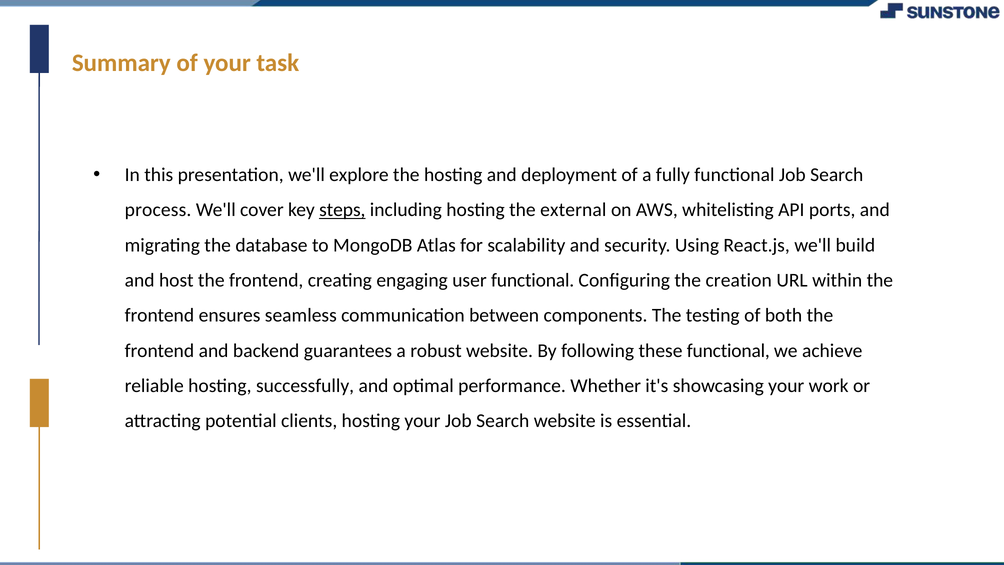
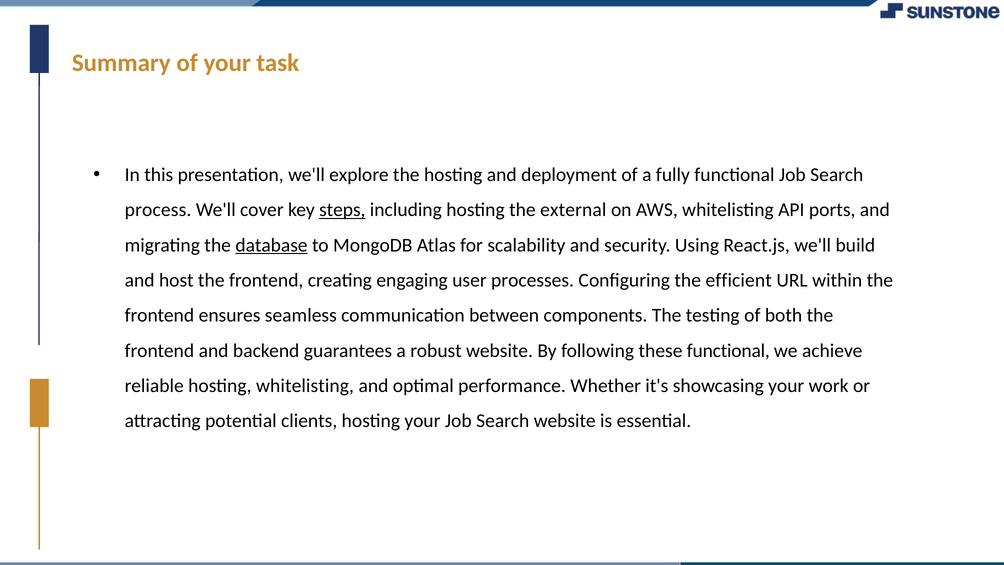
database underline: none -> present
user functional: functional -> processes
creation: creation -> efficient
hosting successfully: successfully -> whitelisting
